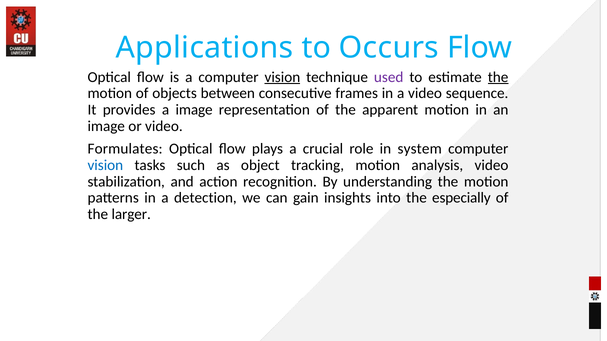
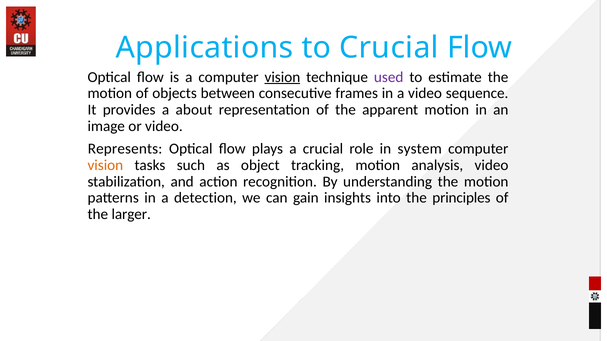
to Occurs: Occurs -> Crucial
the at (498, 77) underline: present -> none
a image: image -> about
Formulates: Formulates -> Represents
vision at (105, 165) colour: blue -> orange
especially: especially -> principles
